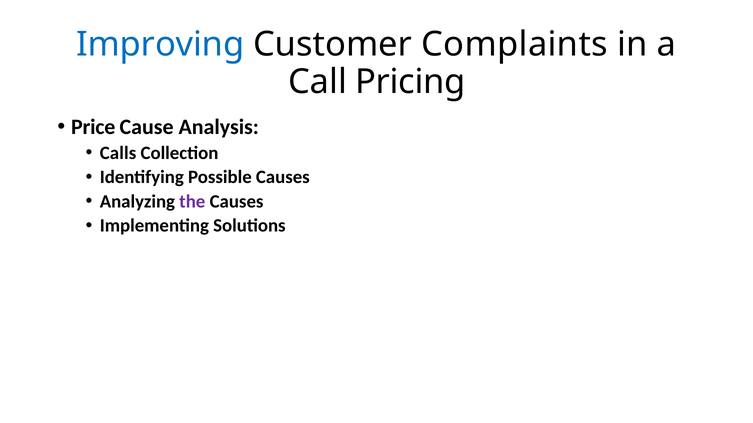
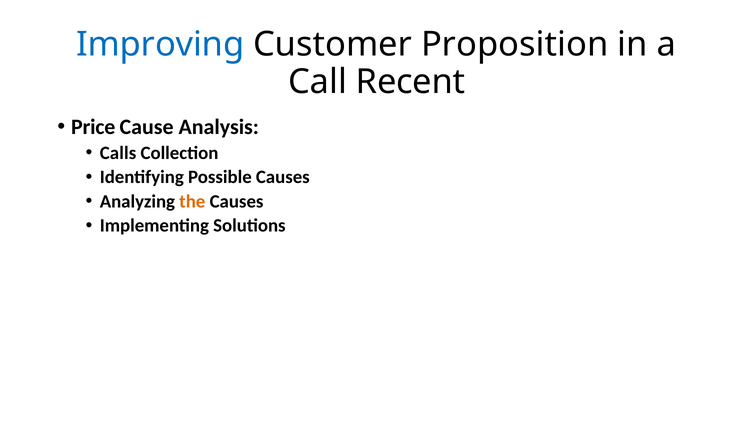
Complaints: Complaints -> Proposition
Pricing: Pricing -> Recent
the colour: purple -> orange
